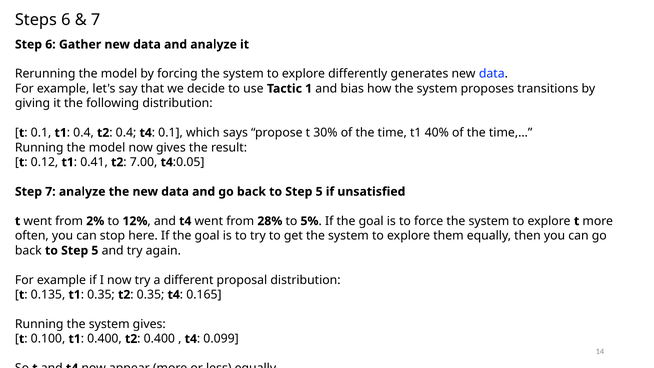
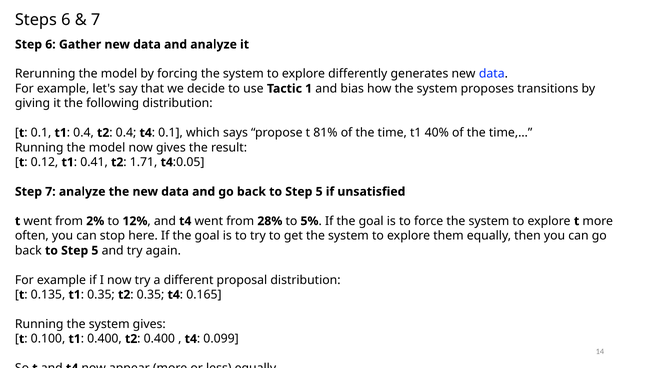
30%: 30% -> 81%
7.00: 7.00 -> 1.71
